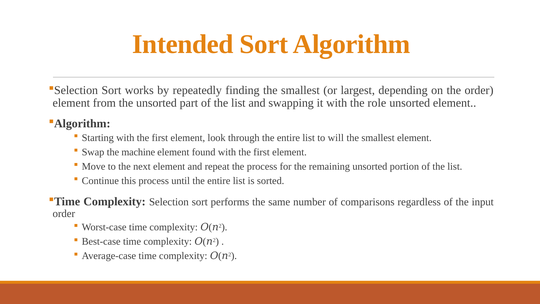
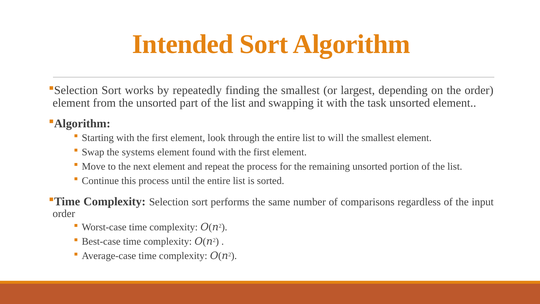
role: role -> task
machine: machine -> systems
